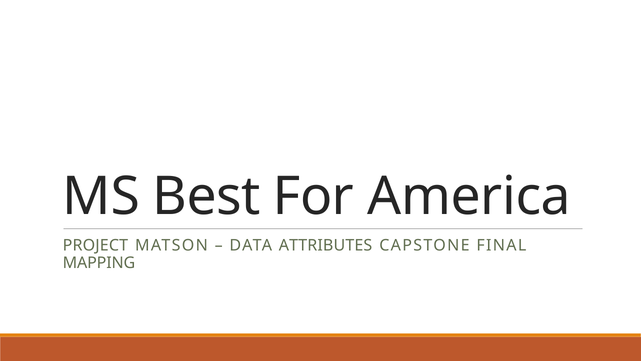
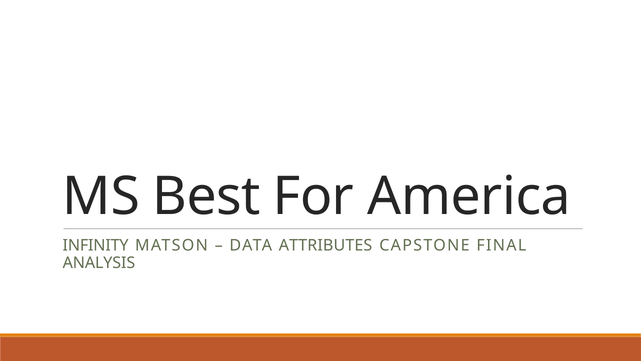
PROJECT: PROJECT -> INFINITY
MAPPING: MAPPING -> ANALYSIS
